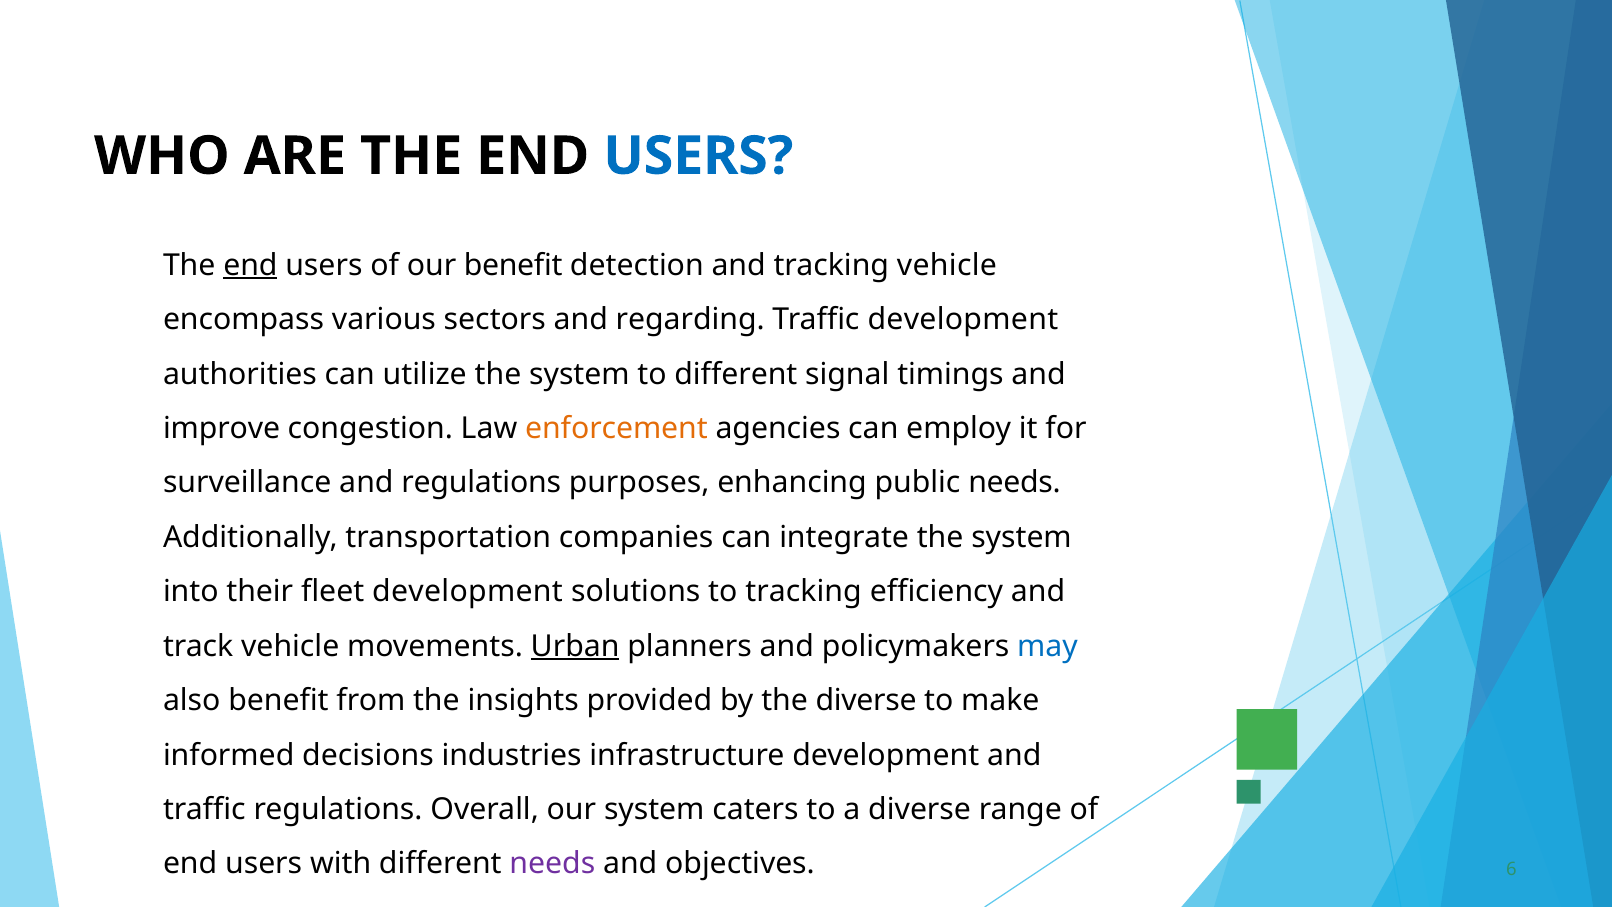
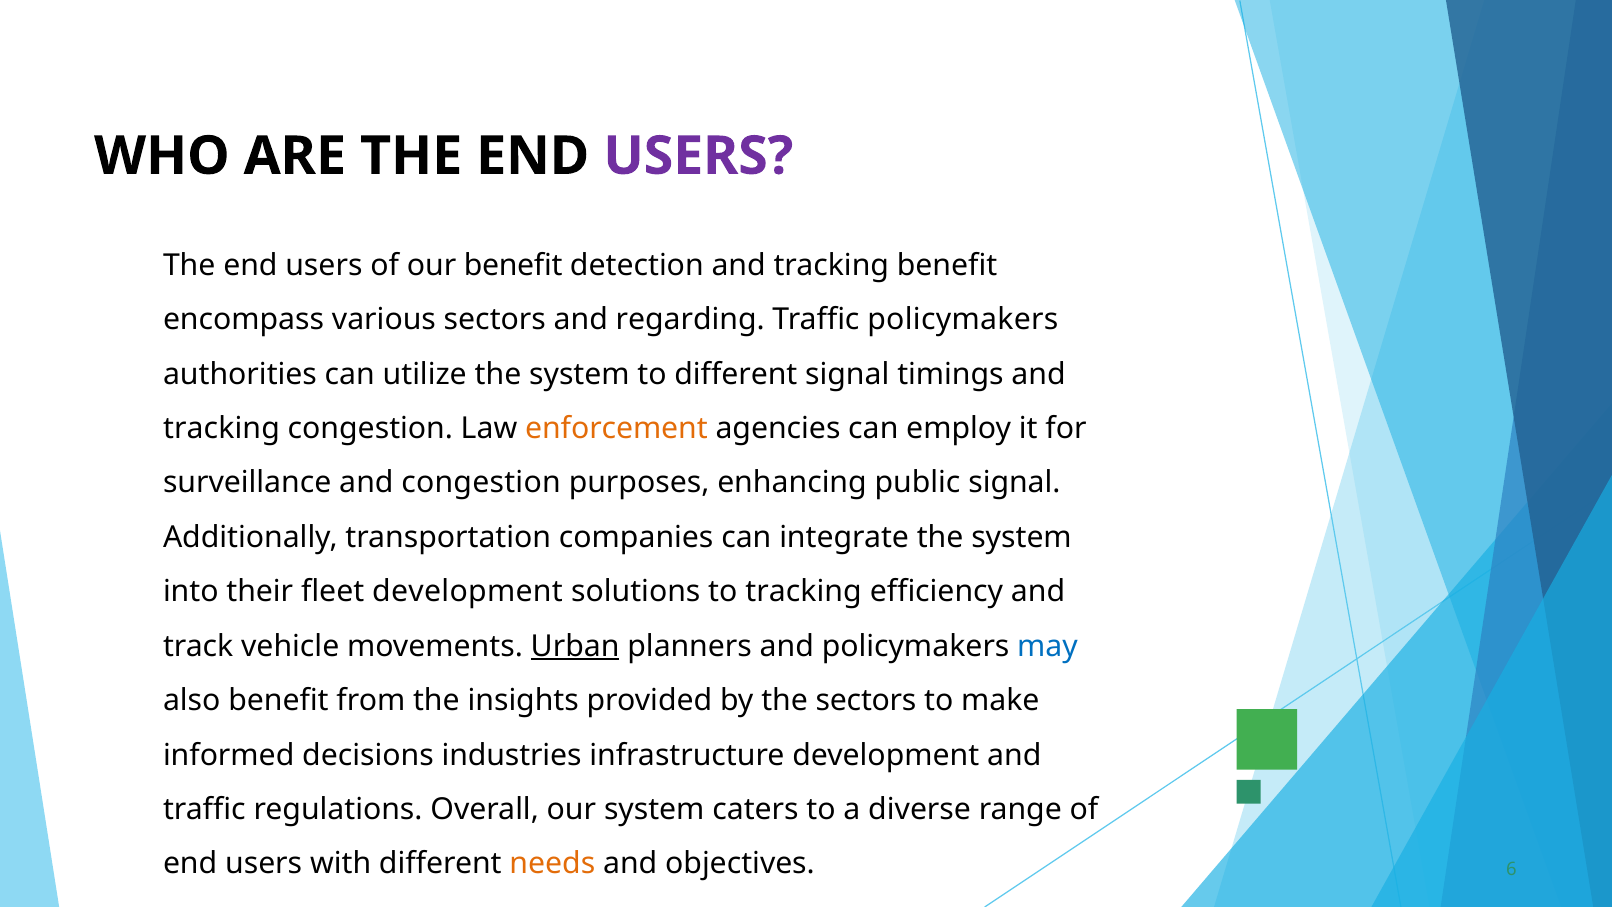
USERS at (698, 156) colour: blue -> purple
end at (250, 265) underline: present -> none
tracking vehicle: vehicle -> benefit
Traffic development: development -> policymakers
improve at (222, 428): improve -> tracking
and regulations: regulations -> congestion
public needs: needs -> signal
the diverse: diverse -> sectors
needs at (552, 864) colour: purple -> orange
